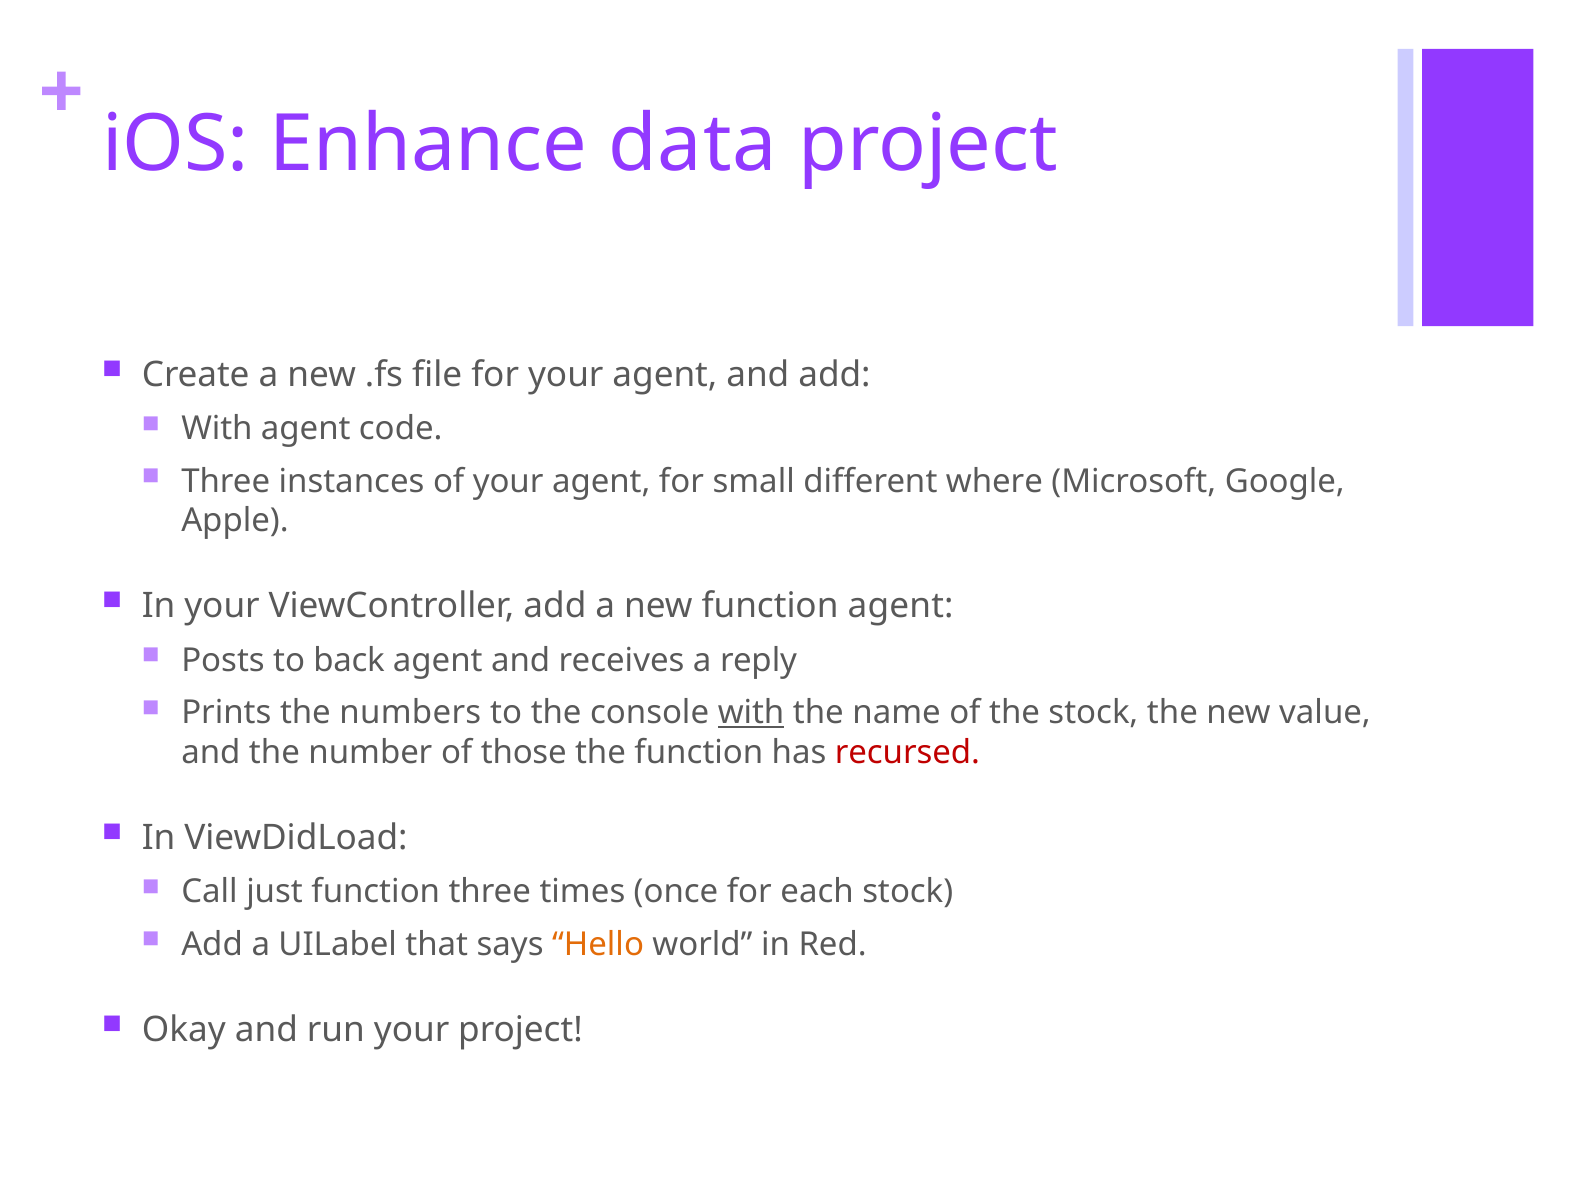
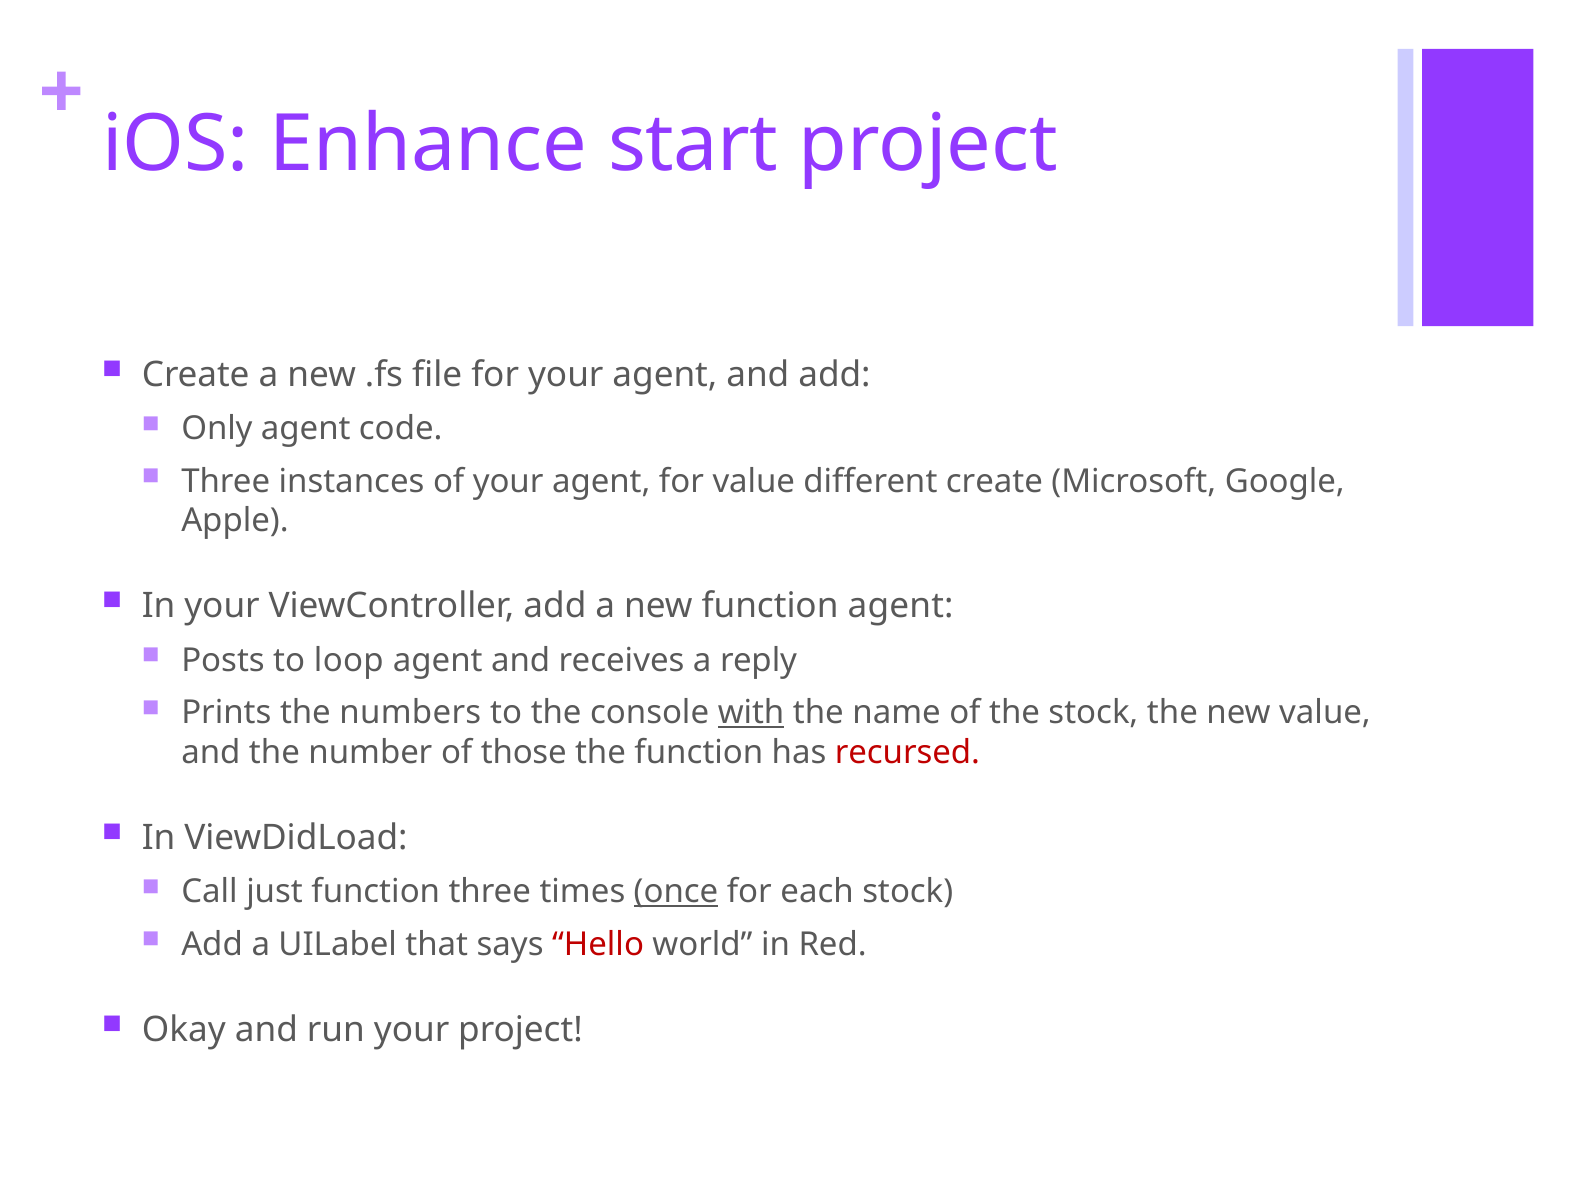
data: data -> start
With at (217, 429): With -> Only
for small: small -> value
different where: where -> create
back: back -> loop
once underline: none -> present
Hello colour: orange -> red
